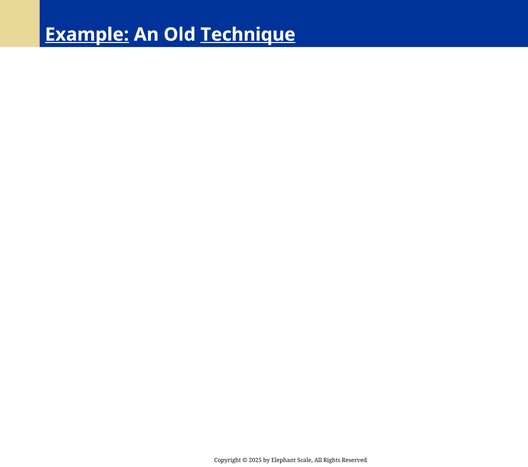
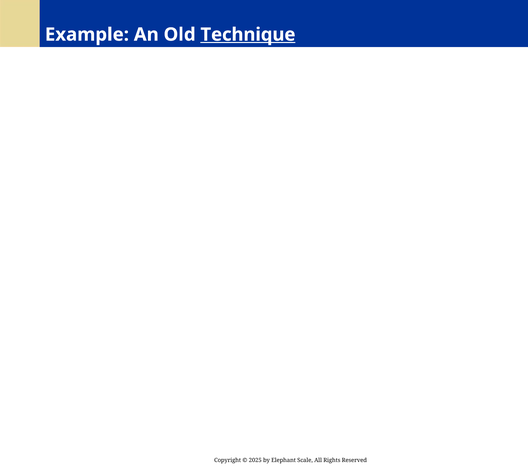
Example underline: present -> none
